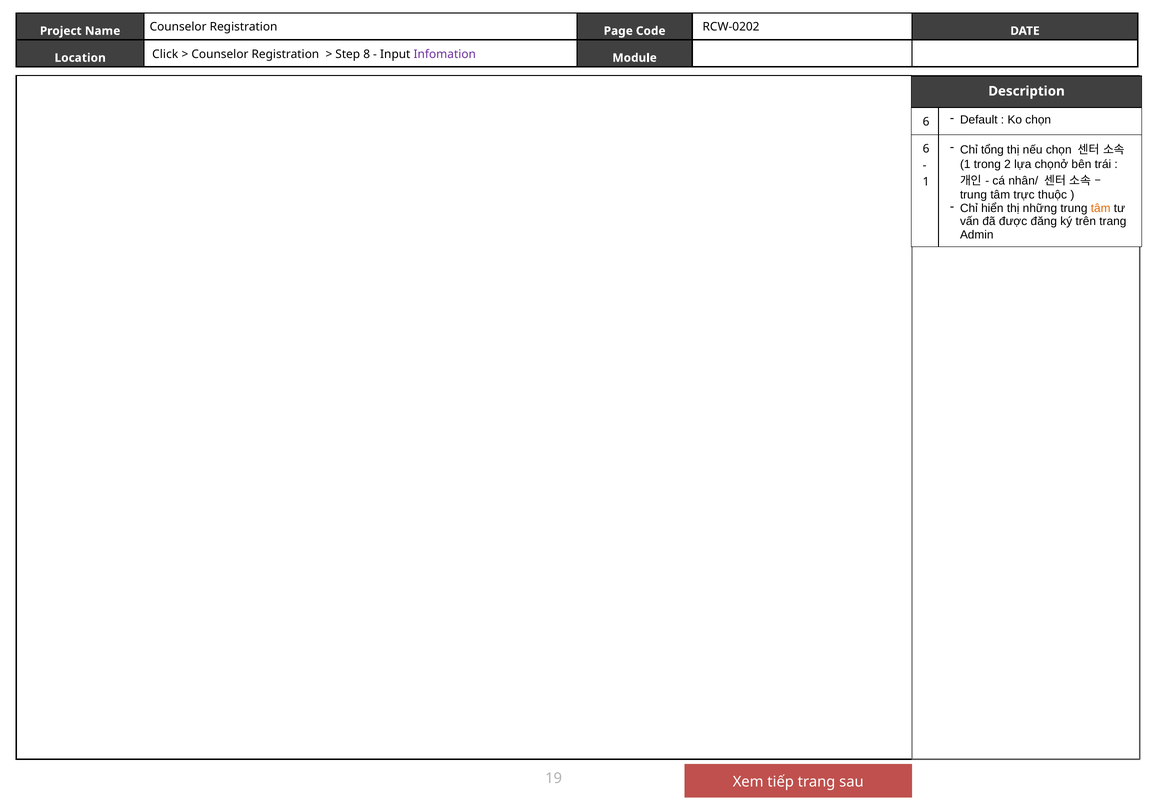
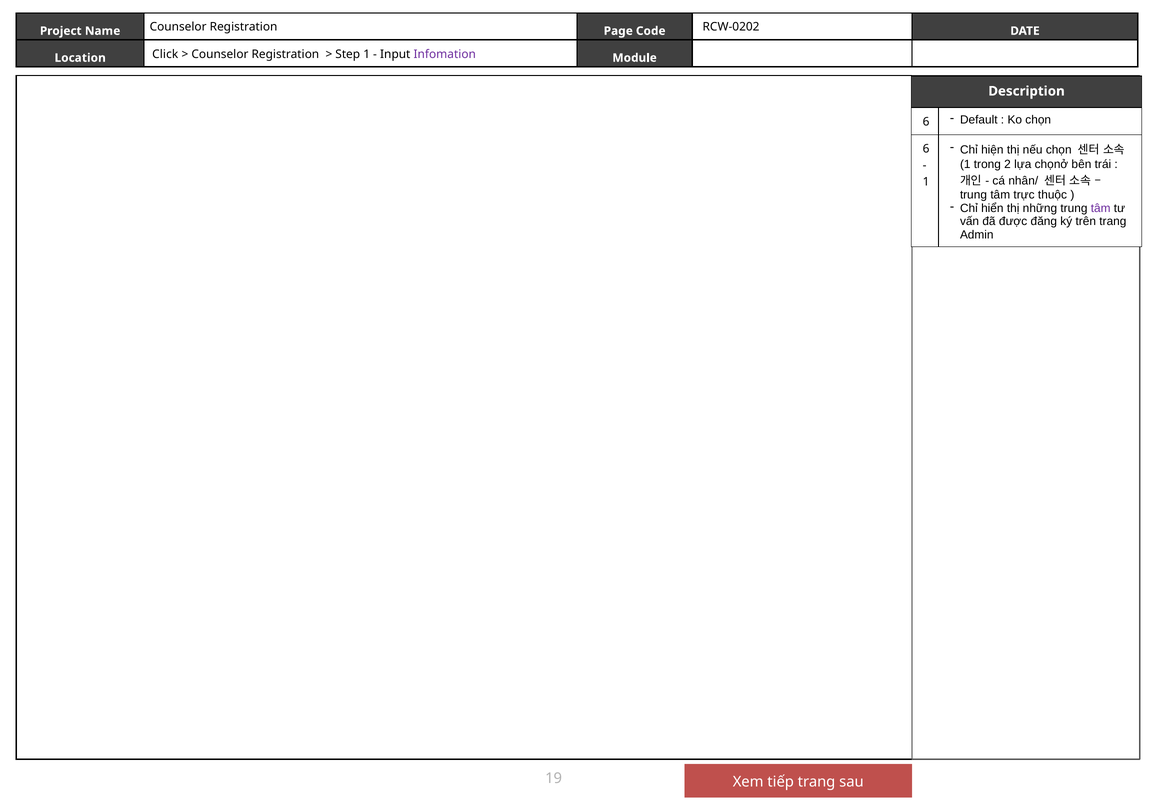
Step 8: 8 -> 1
tổng: tổng -> hiện
tâm at (1101, 208) colour: orange -> purple
